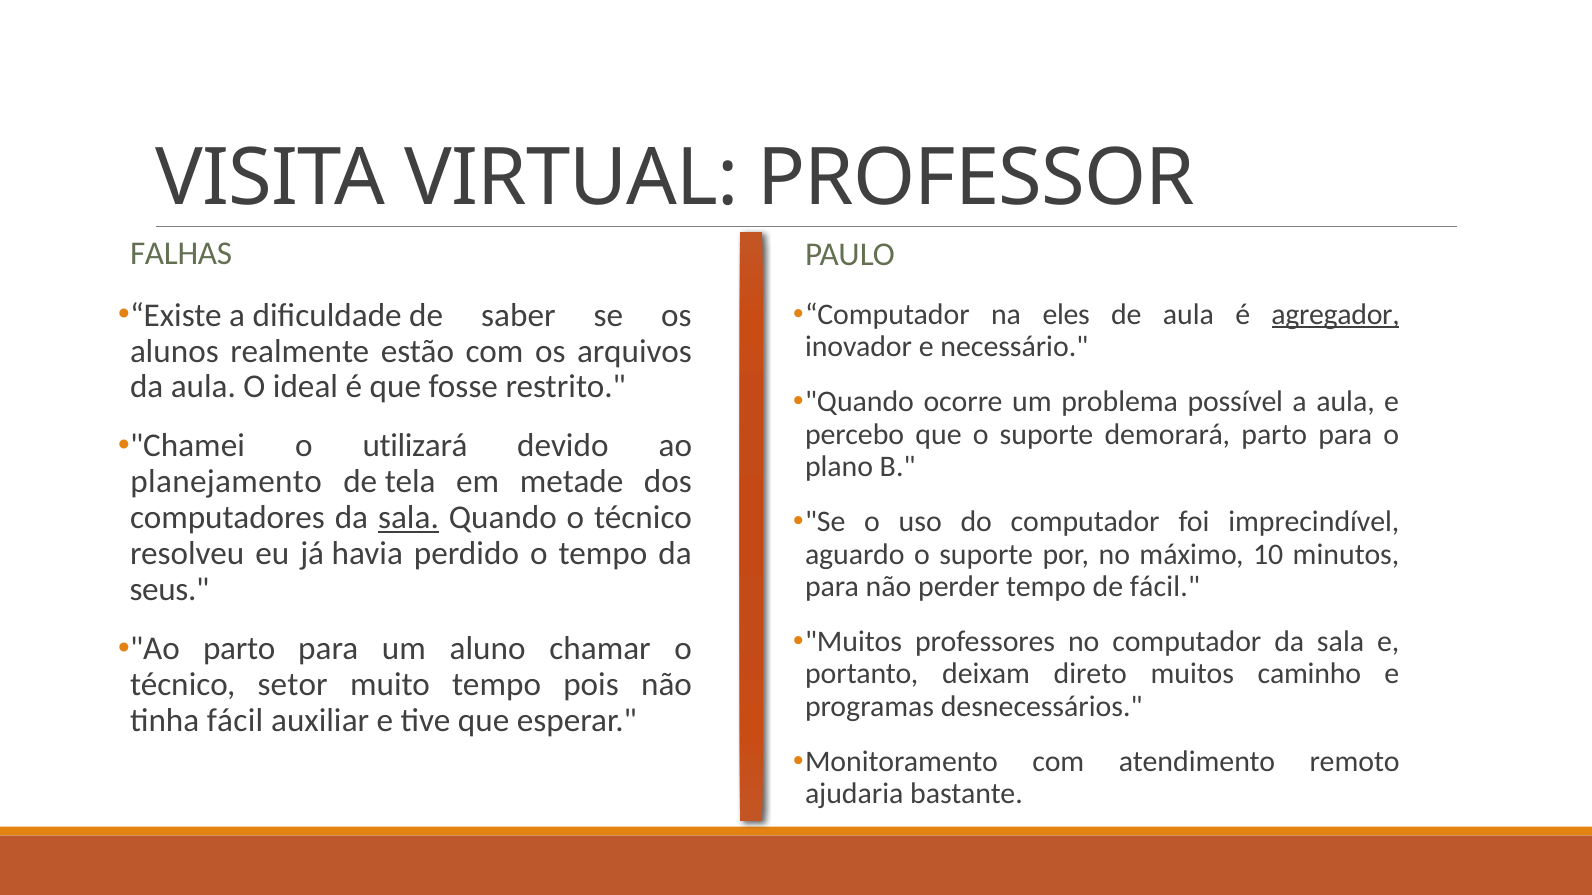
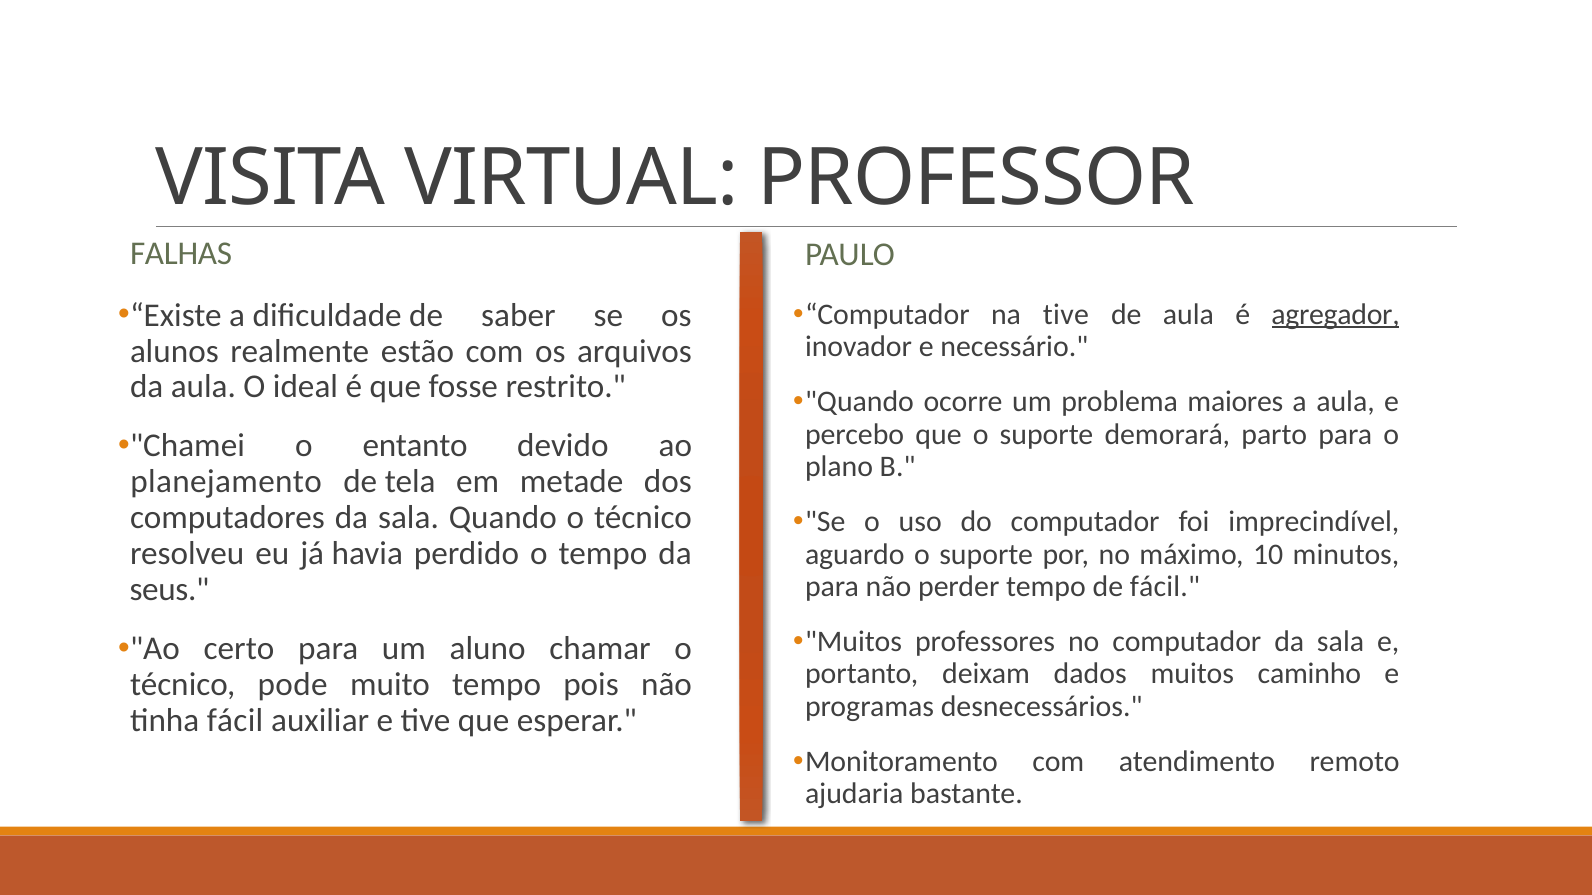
eles at (1066, 315): eles -> tive
possível: possível -> maiores
utilizará: utilizará -> entanto
sala at (408, 518) underline: present -> none
parto at (239, 649): parto -> certo
direto: direto -> dados
setor: setor -> pode
